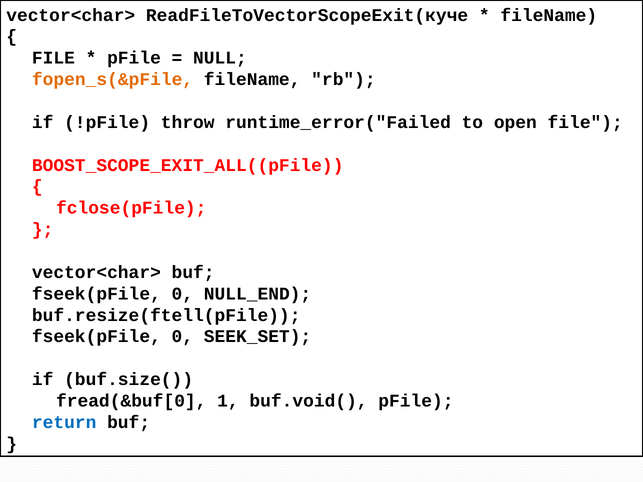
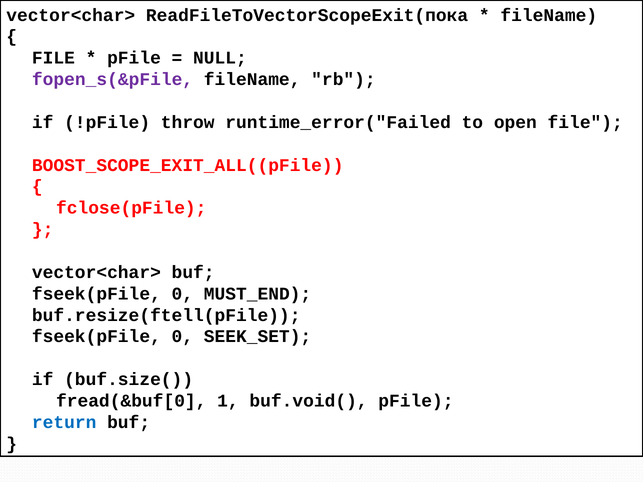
ReadFileToVectorScopeExit(куче: ReadFileToVectorScopeExit(куче -> ReadFileToVectorScopeExit(пока
fopen_s(&pFile colour: orange -> purple
NULL_END: NULL_END -> MUST_END
